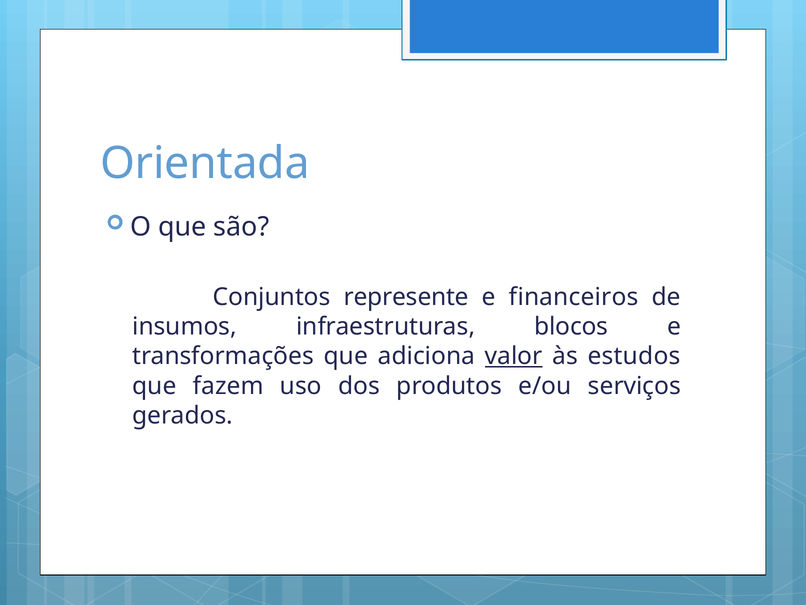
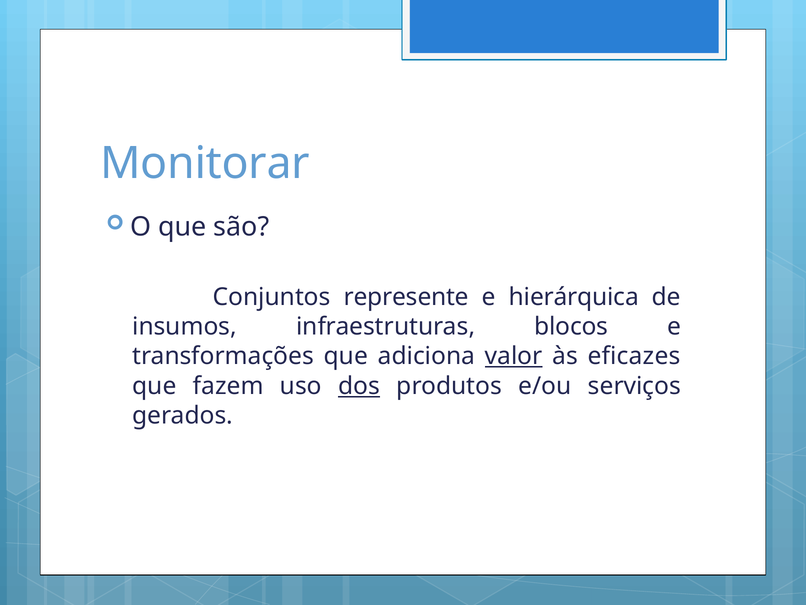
Orientada: Orientada -> Monitorar
financeiros: financeiros -> hierárquica
estudos: estudos -> eficazes
dos underline: none -> present
